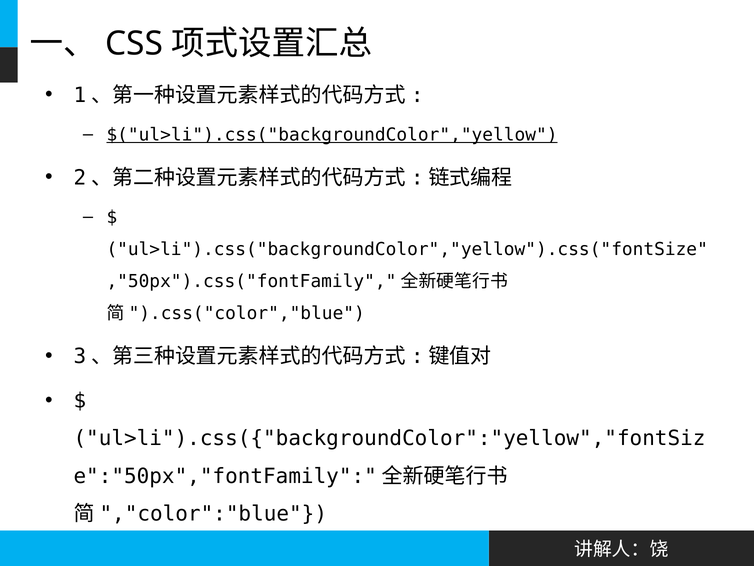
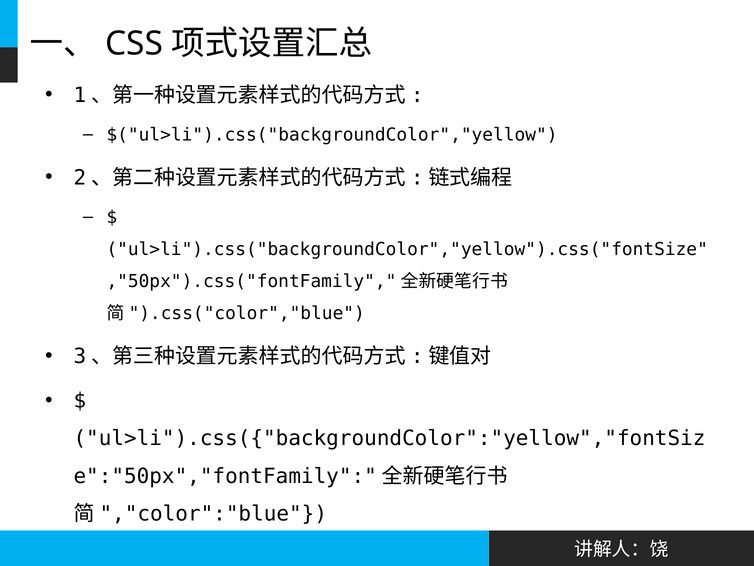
$("ul>li").css("backgroundColor","yellow underline: present -> none
